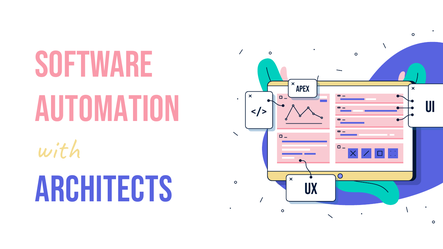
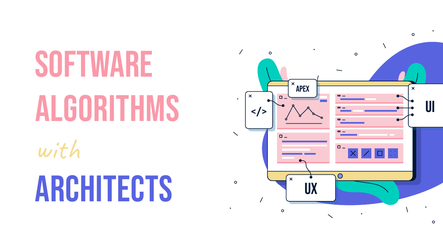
Automation: Automation -> Algorithms
